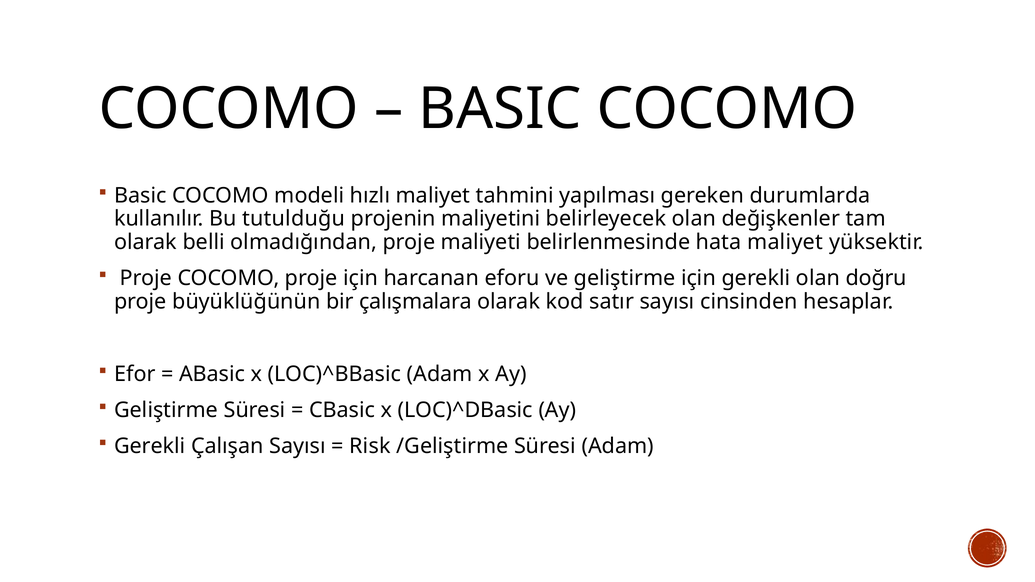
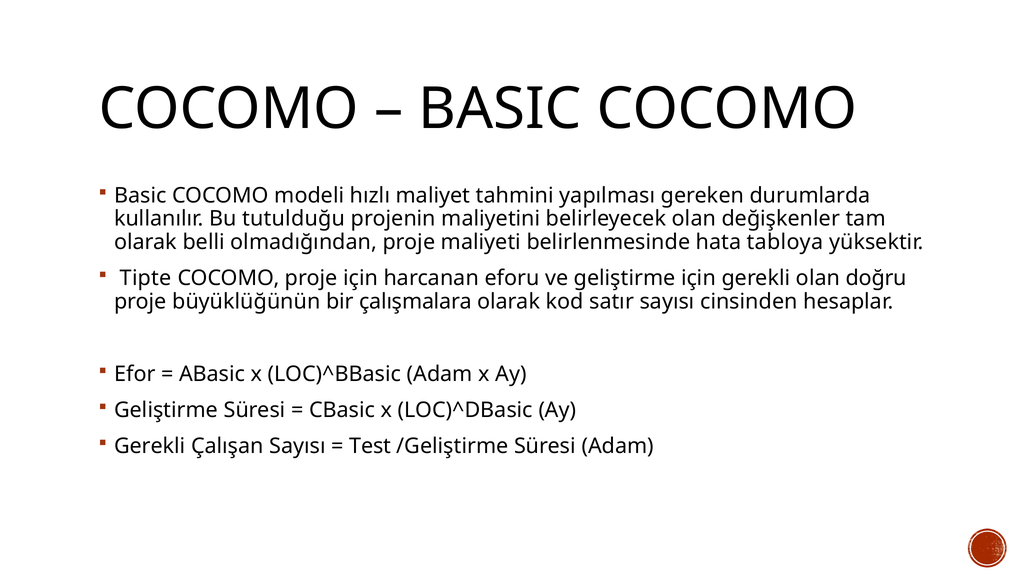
hata maliyet: maliyet -> tabloya
Proje at (146, 278): Proje -> Tipte
Risk: Risk -> Test
